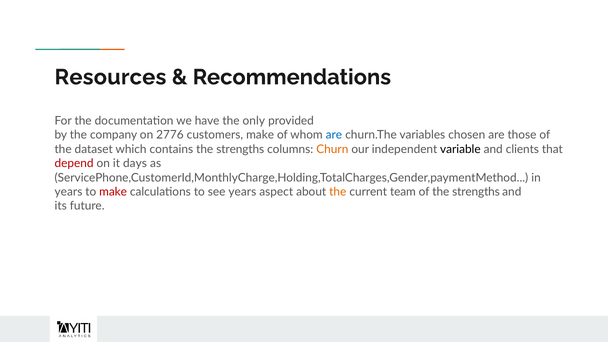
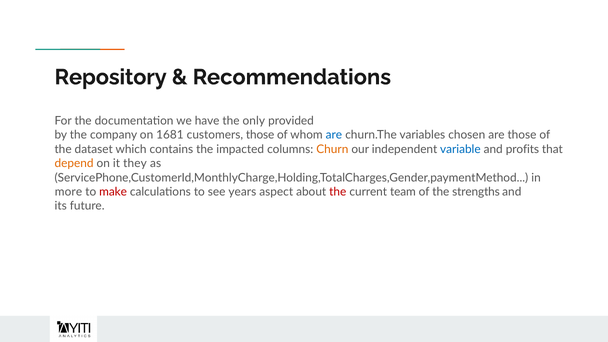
Resources: Resources -> Repository
2776: 2776 -> 1681
customers make: make -> those
contains the strengths: strengths -> impacted
variable colour: black -> blue
clients: clients -> profits
depend colour: red -> orange
days: days -> they
years at (68, 192): years -> more
the at (338, 192) colour: orange -> red
